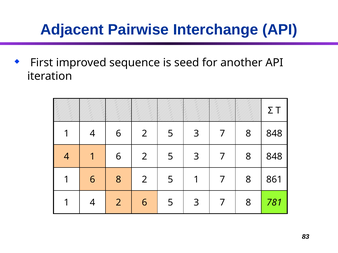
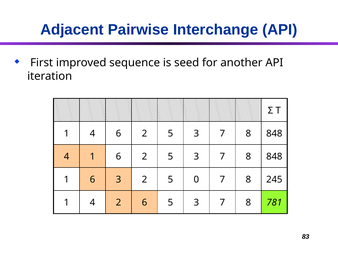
6 8: 8 -> 3
5 1: 1 -> 0
861: 861 -> 245
